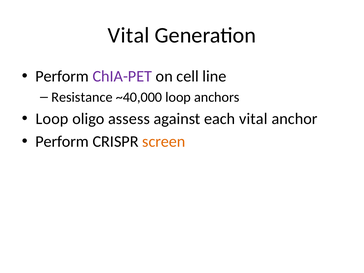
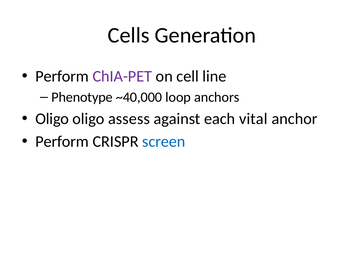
Vital at (129, 35): Vital -> Cells
Resistance: Resistance -> Phenotype
Loop at (52, 119): Loop -> Oligo
screen colour: orange -> blue
